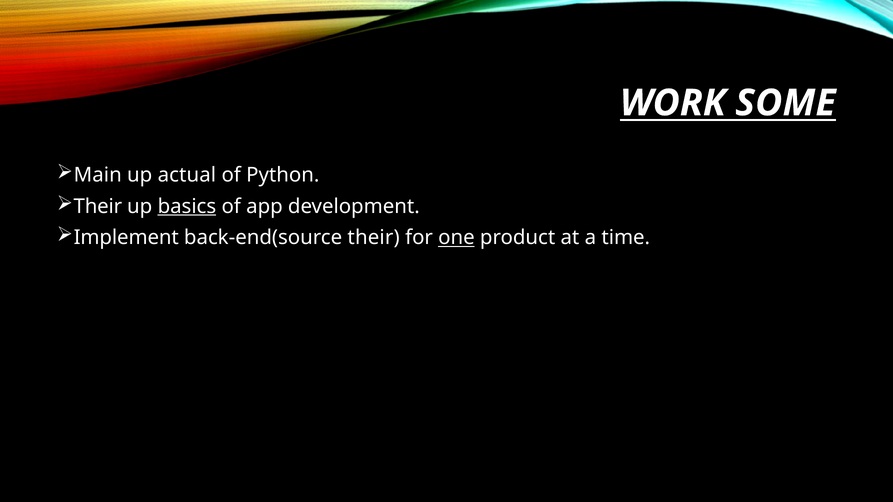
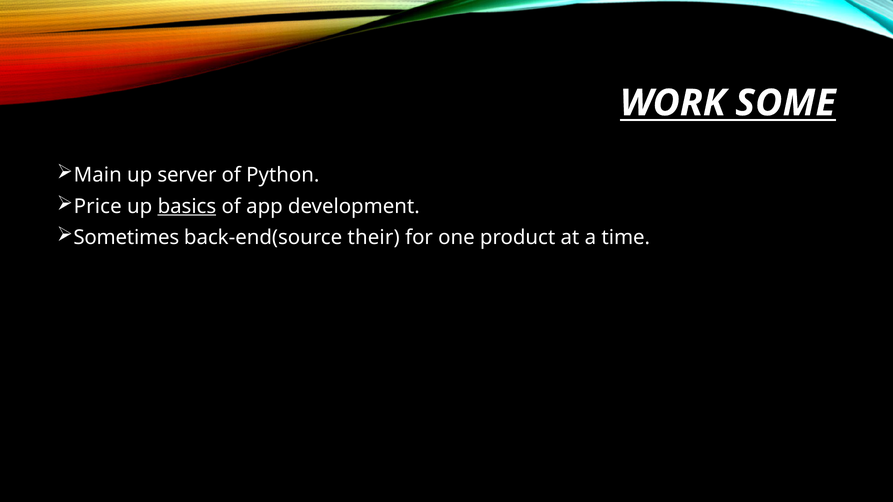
actual: actual -> server
Their at (98, 206): Their -> Price
Implement: Implement -> Sometimes
one underline: present -> none
